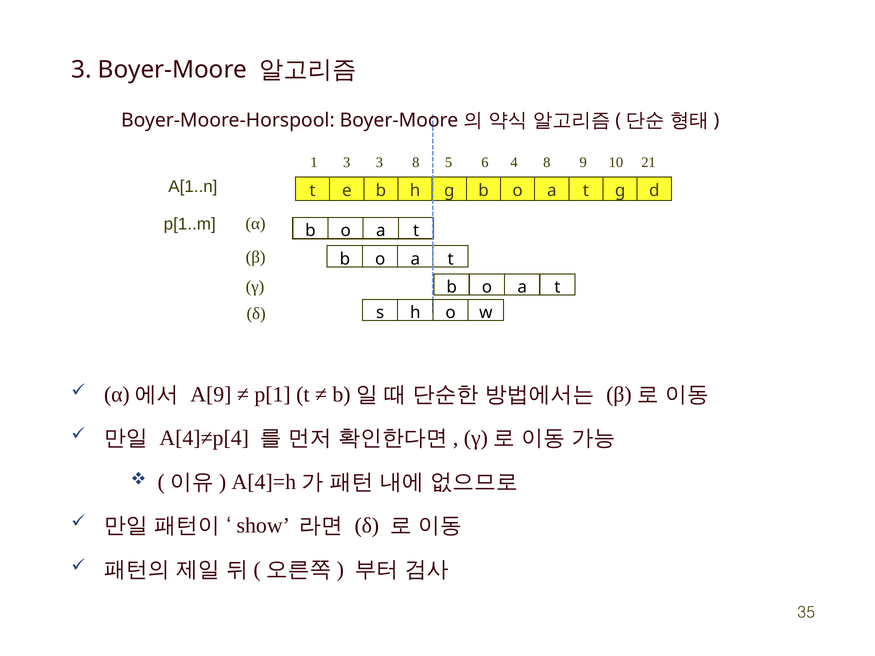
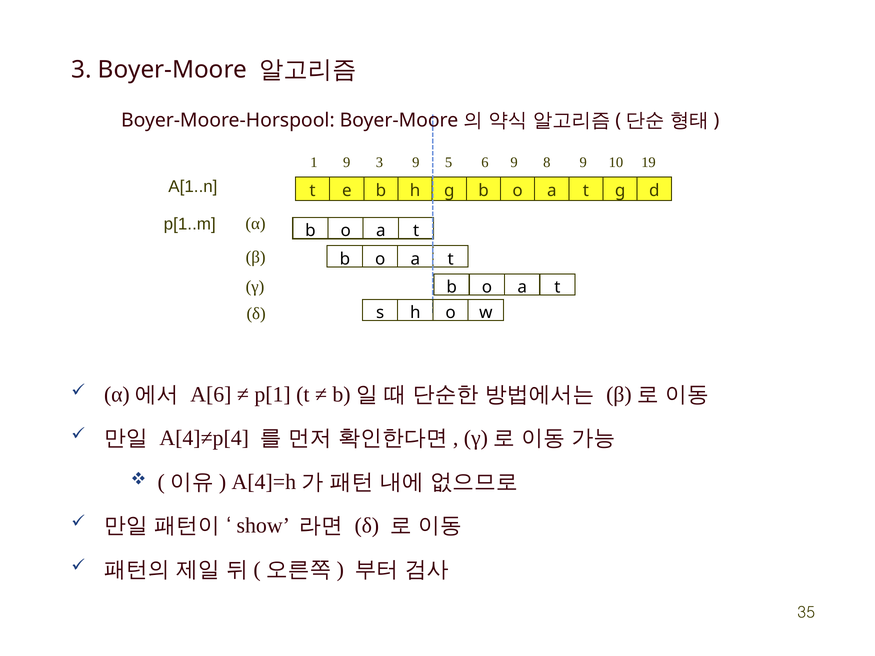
1 3: 3 -> 9
3 8: 8 -> 9
6 4: 4 -> 9
21: 21 -> 19
A[9: A[9 -> A[6
